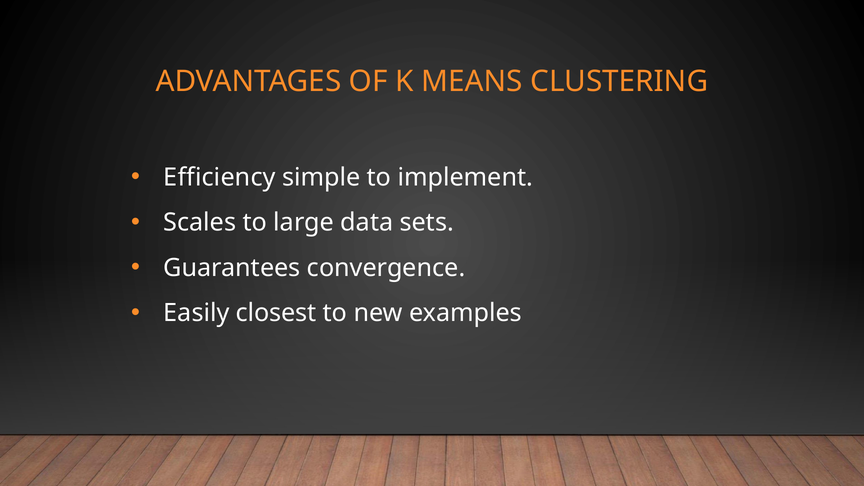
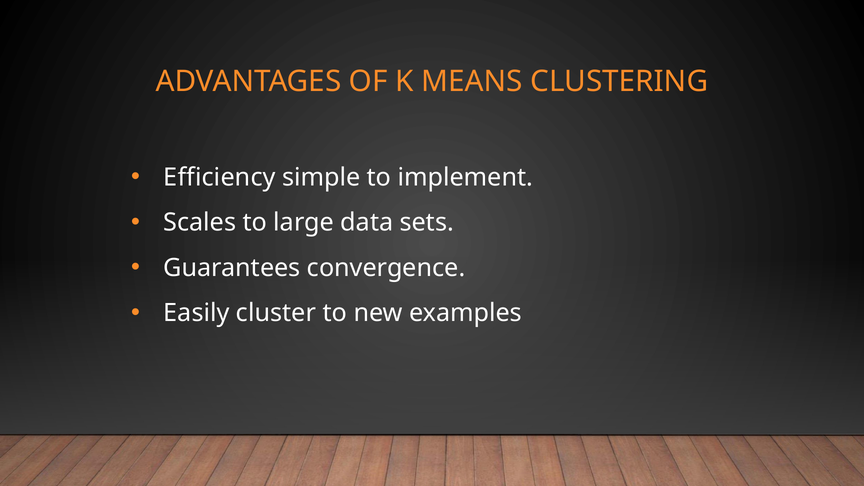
closest: closest -> cluster
